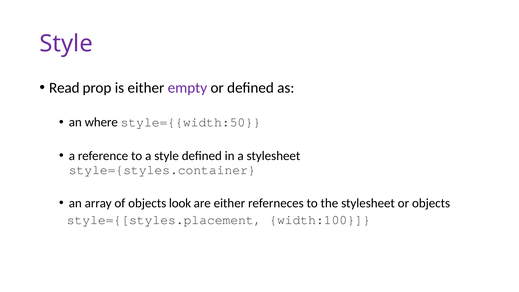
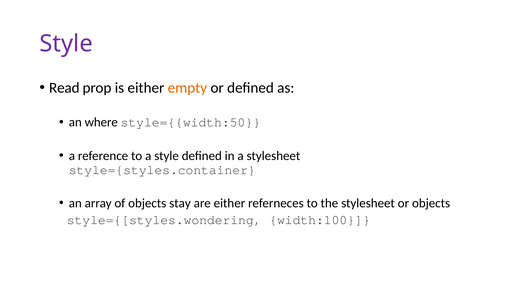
empty colour: purple -> orange
look: look -> stay
style={[styles.placement: style={[styles.placement -> style={[styles.wondering
